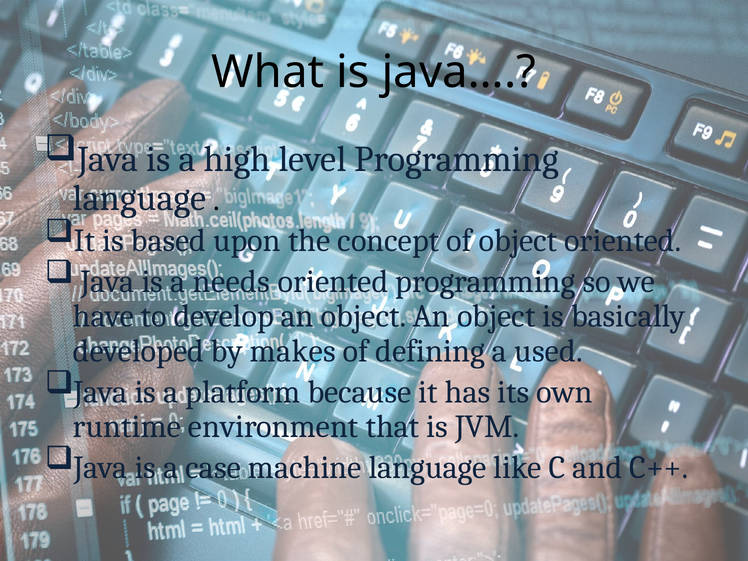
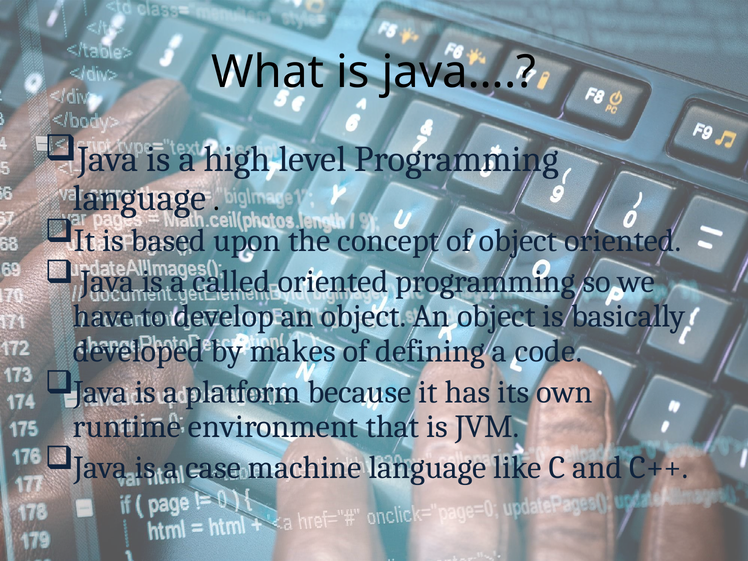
needs: needs -> called
used: used -> code
